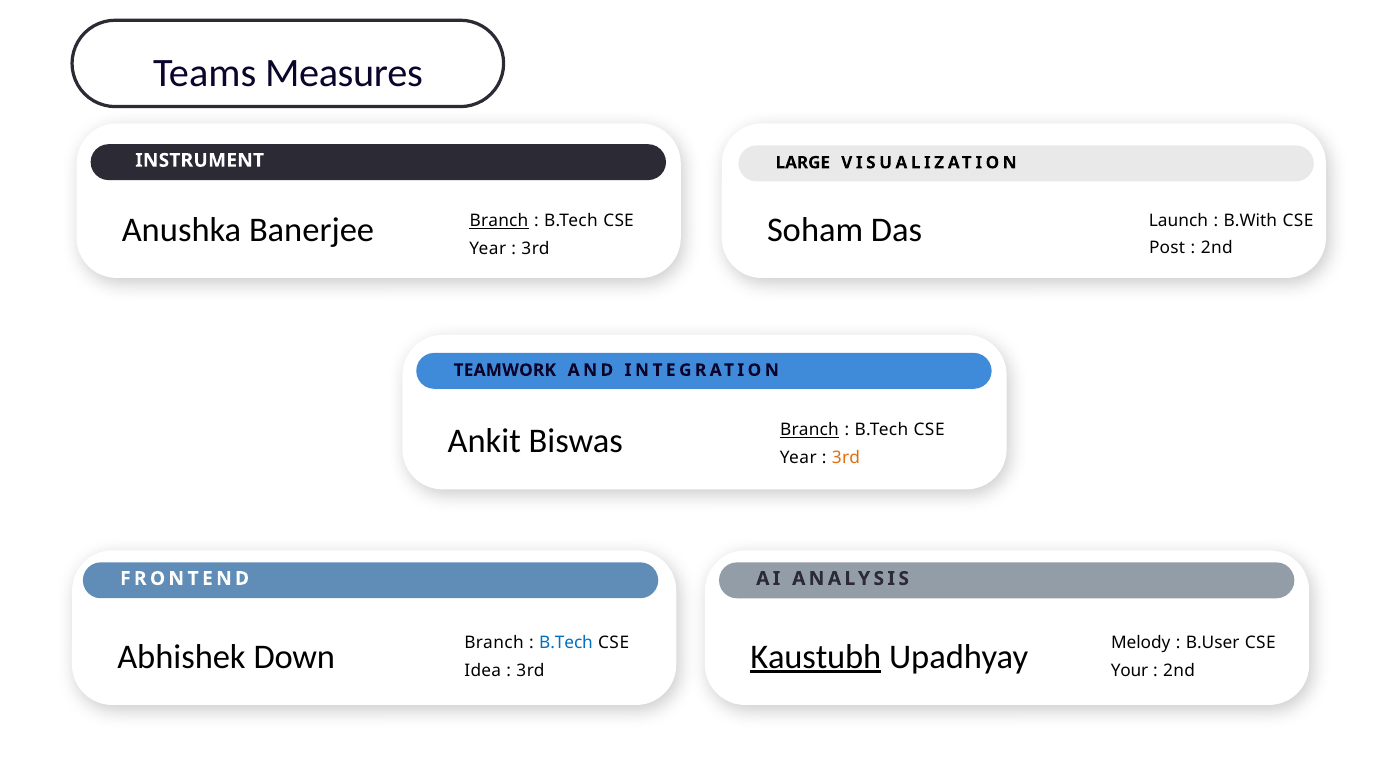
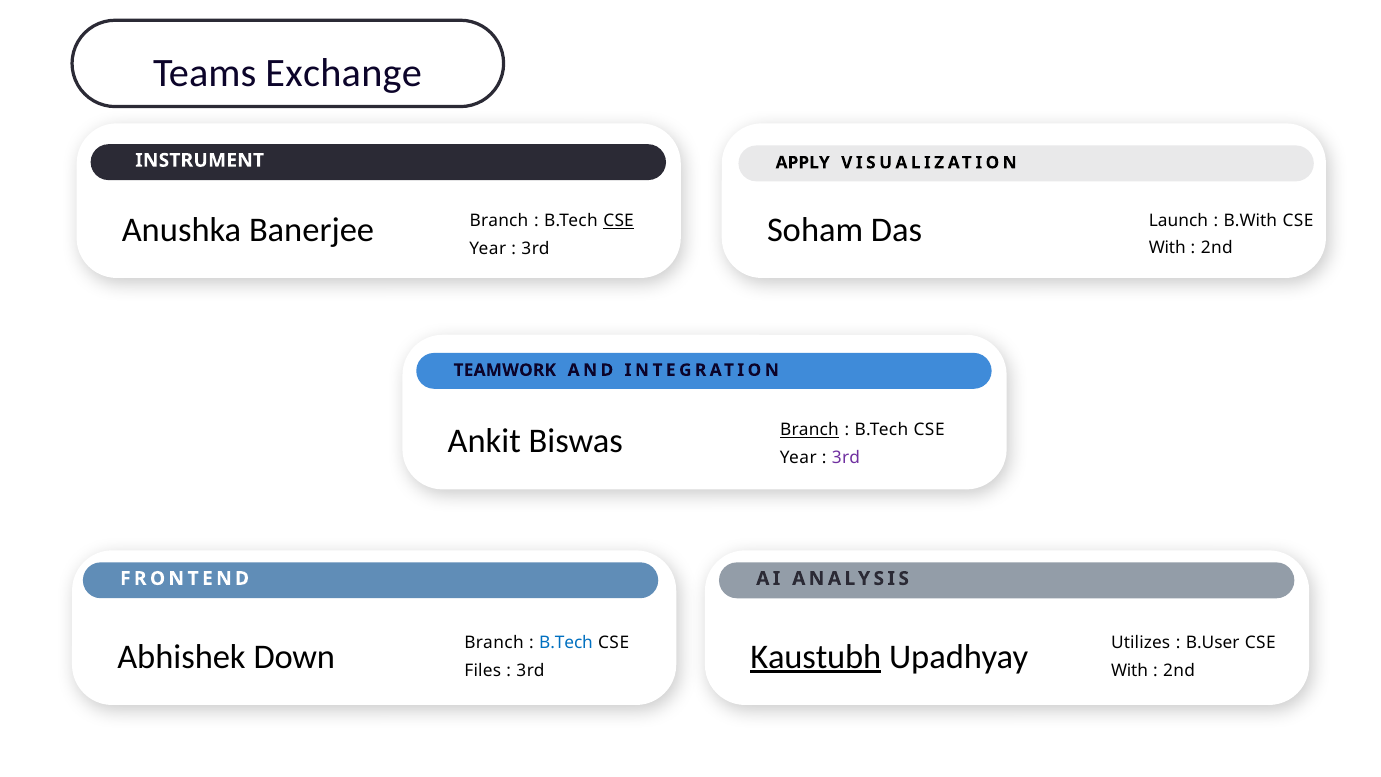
Measures: Measures -> Exchange
LARGE: LARGE -> APPLY
Branch at (499, 221) underline: present -> none
CSE at (619, 221) underline: none -> present
Post at (1167, 248): Post -> With
3rd at (846, 458) colour: orange -> purple
Melody: Melody -> Utilizes
Idea: Idea -> Files
Your at (1130, 670): Your -> With
